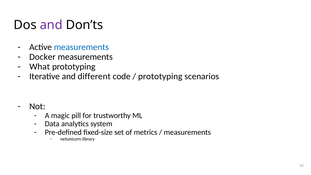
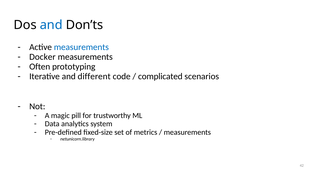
and at (51, 25) colour: purple -> blue
What: What -> Often
prototyping at (160, 76): prototyping -> complicated
